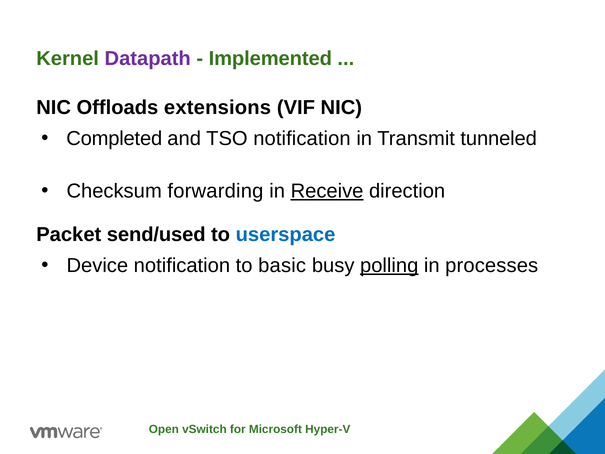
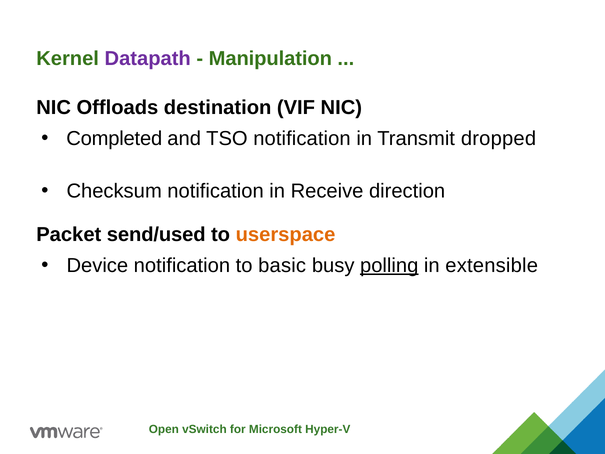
Implemented: Implemented -> Manipulation
extensions: extensions -> destination
tunneled: tunneled -> dropped
Checksum forwarding: forwarding -> notification
Receive underline: present -> none
userspace colour: blue -> orange
processes: processes -> extensible
